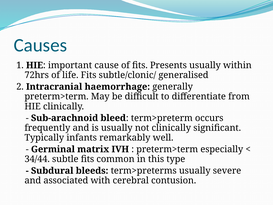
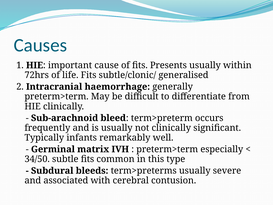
34/44: 34/44 -> 34/50
